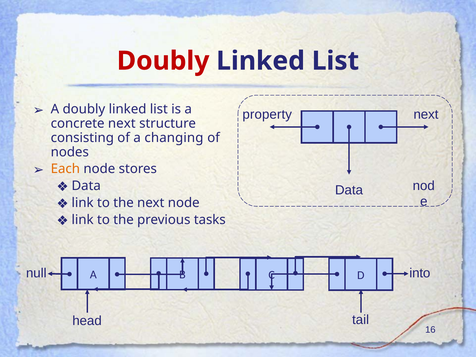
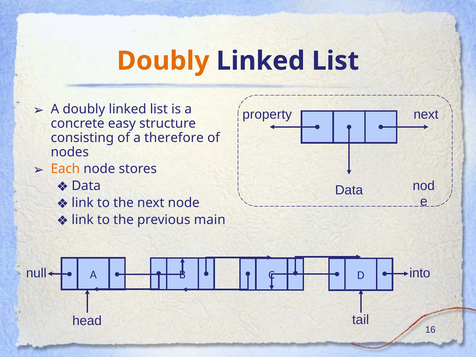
Doubly at (163, 61) colour: red -> orange
concrete next: next -> easy
changing: changing -> therefore
tasks: tasks -> main
